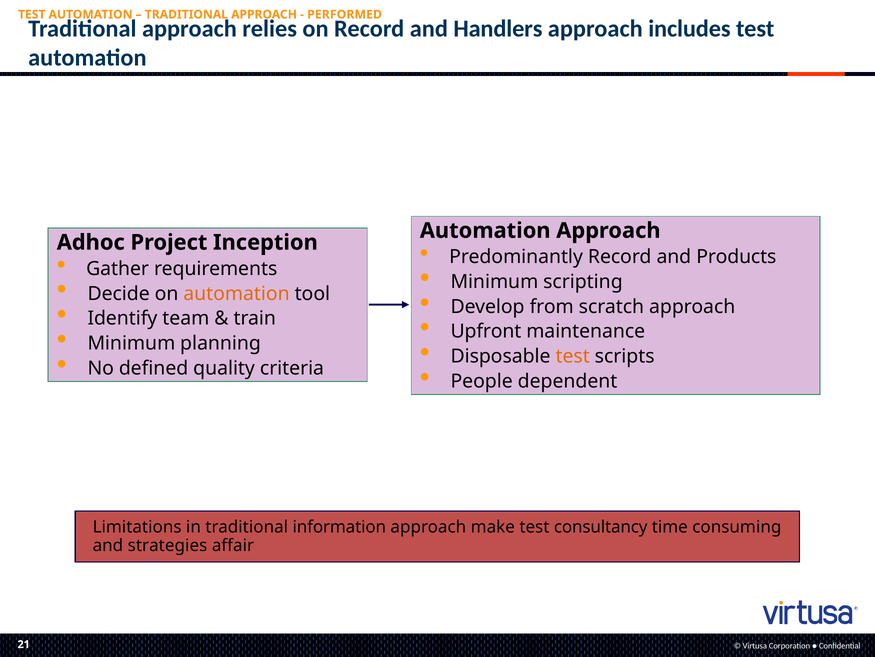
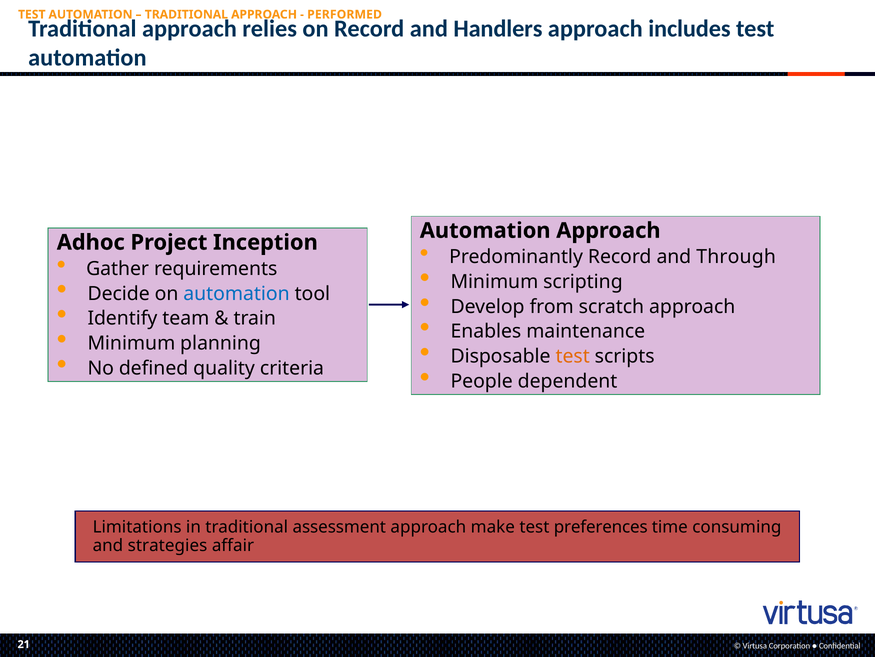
Products: Products -> Through
automation at (237, 293) colour: orange -> blue
Upfront: Upfront -> Enables
information: information -> assessment
consultancy: consultancy -> preferences
